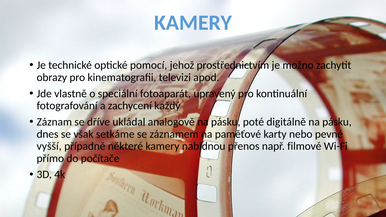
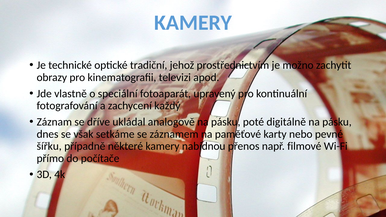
pomocí: pomocí -> tradiční
vyšší: vyšší -> šířku
